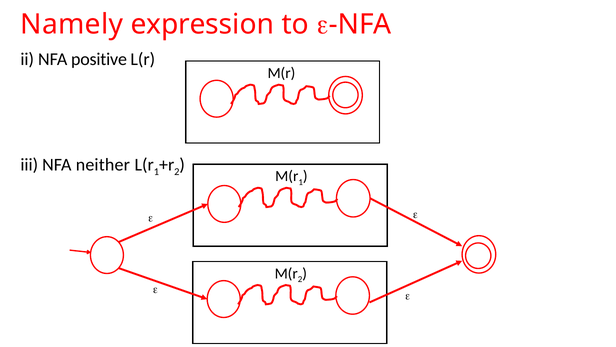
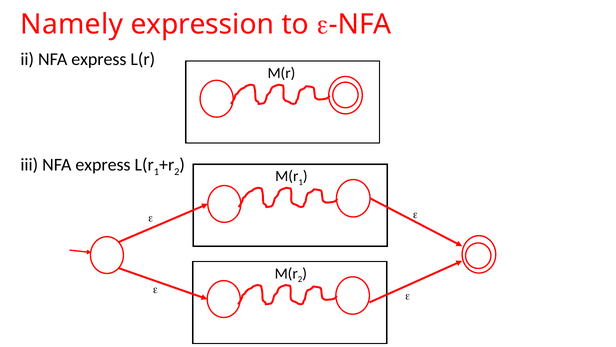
ii NFA positive: positive -> express
iii NFA neither: neither -> express
